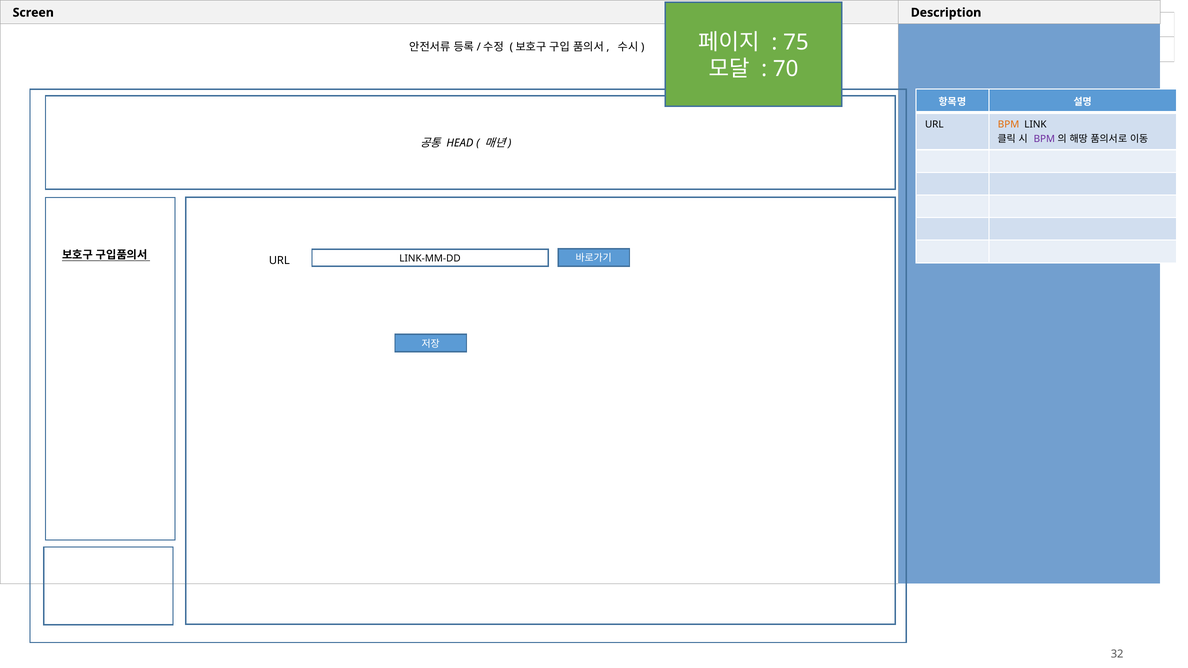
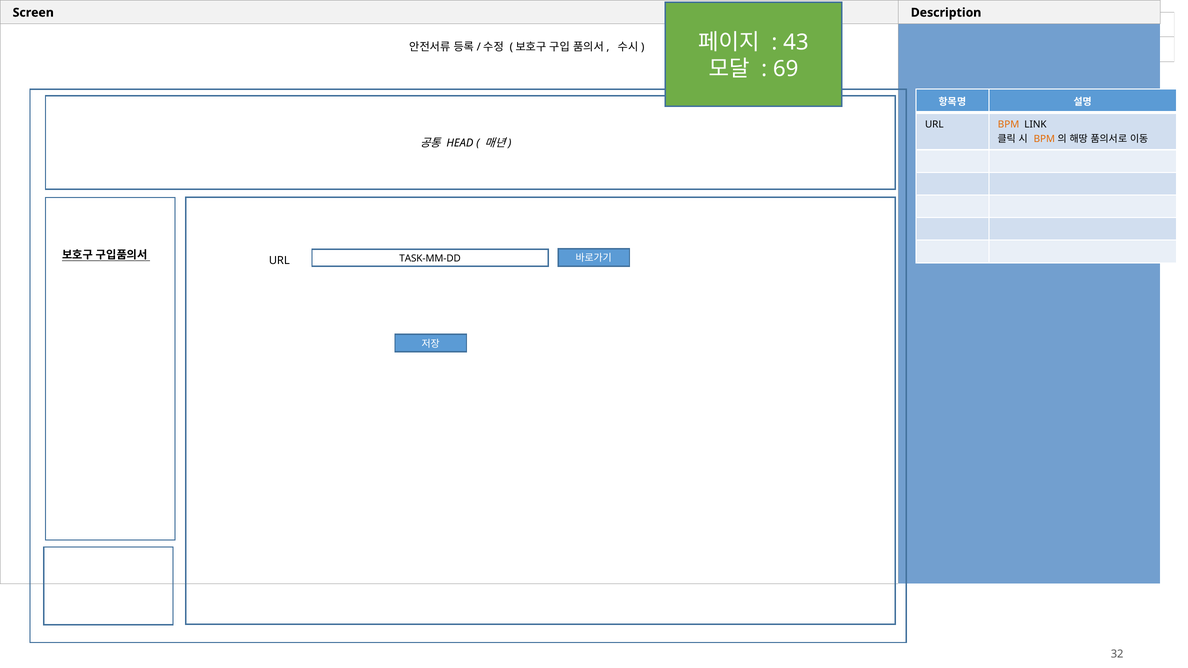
75: 75 -> 43
70: 70 -> 69
BPM at (1044, 139) colour: purple -> orange
LINK-MM-DD: LINK-MM-DD -> TASK-MM-DD
